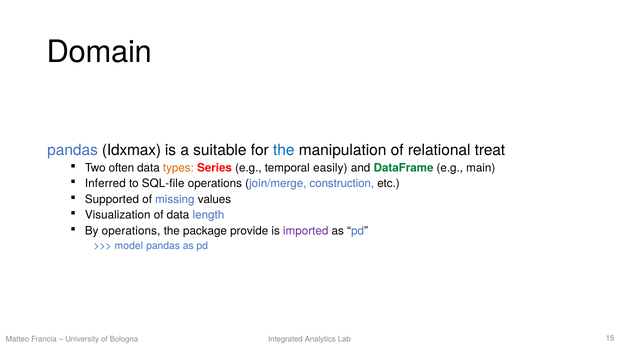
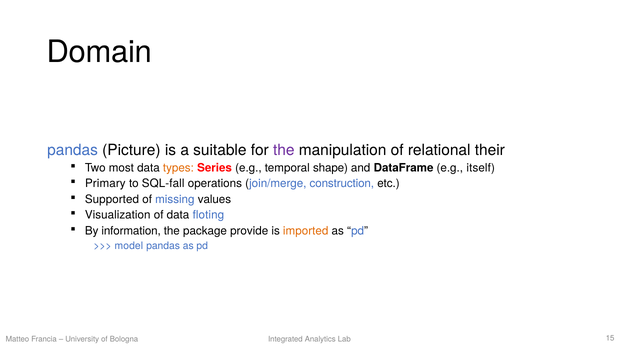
Idxmax: Idxmax -> Picture
the at (284, 150) colour: blue -> purple
treat: treat -> their
often: often -> most
easily: easily -> shape
DataFrame colour: green -> black
main: main -> itself
Inferred: Inferred -> Primary
SQL-file: SQL-file -> SQL-fall
length: length -> floting
By operations: operations -> information
imported colour: purple -> orange
